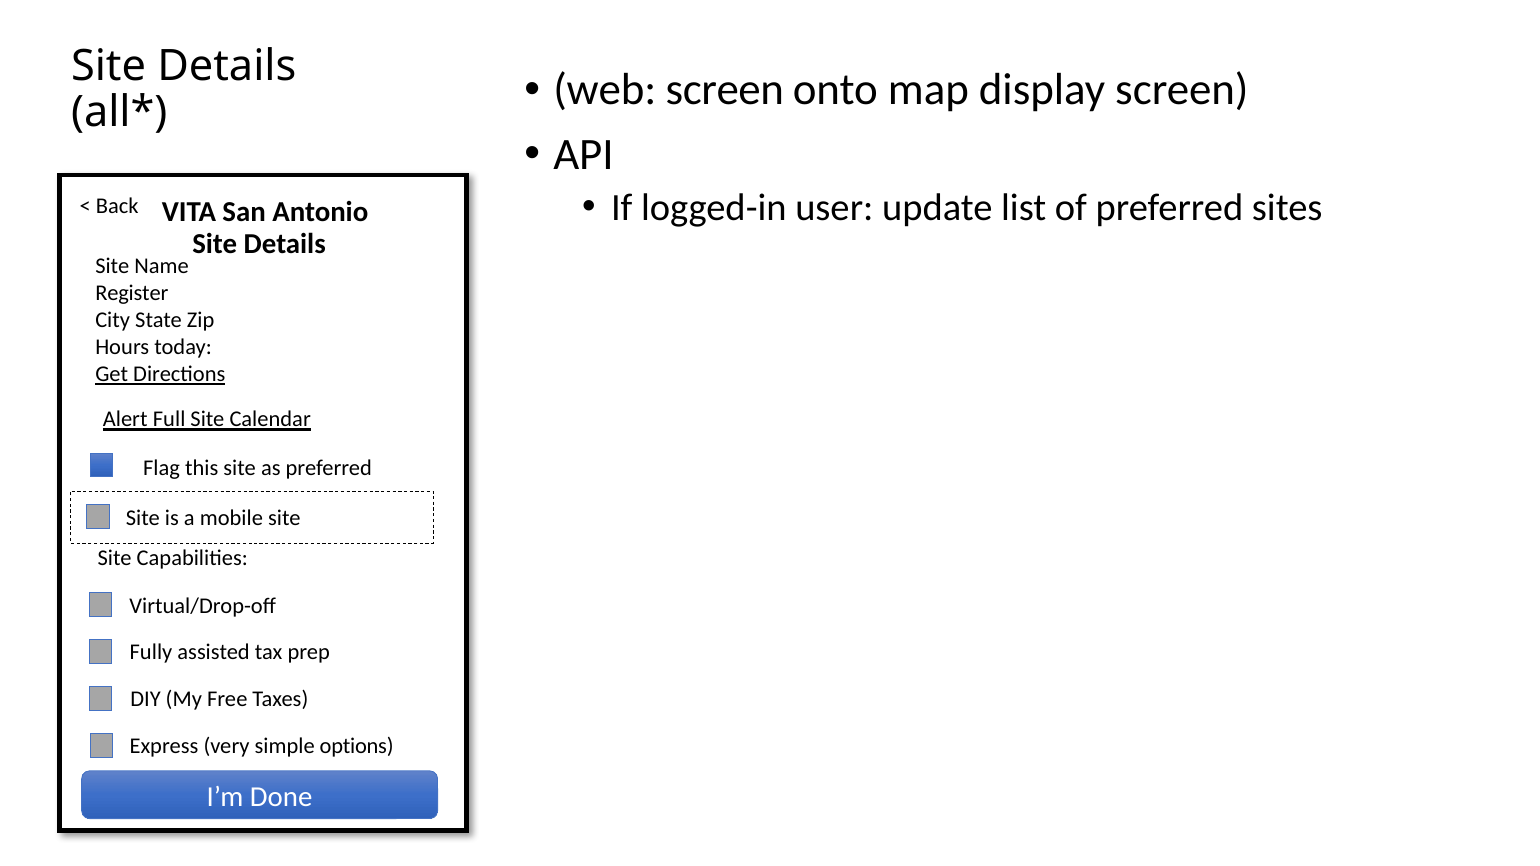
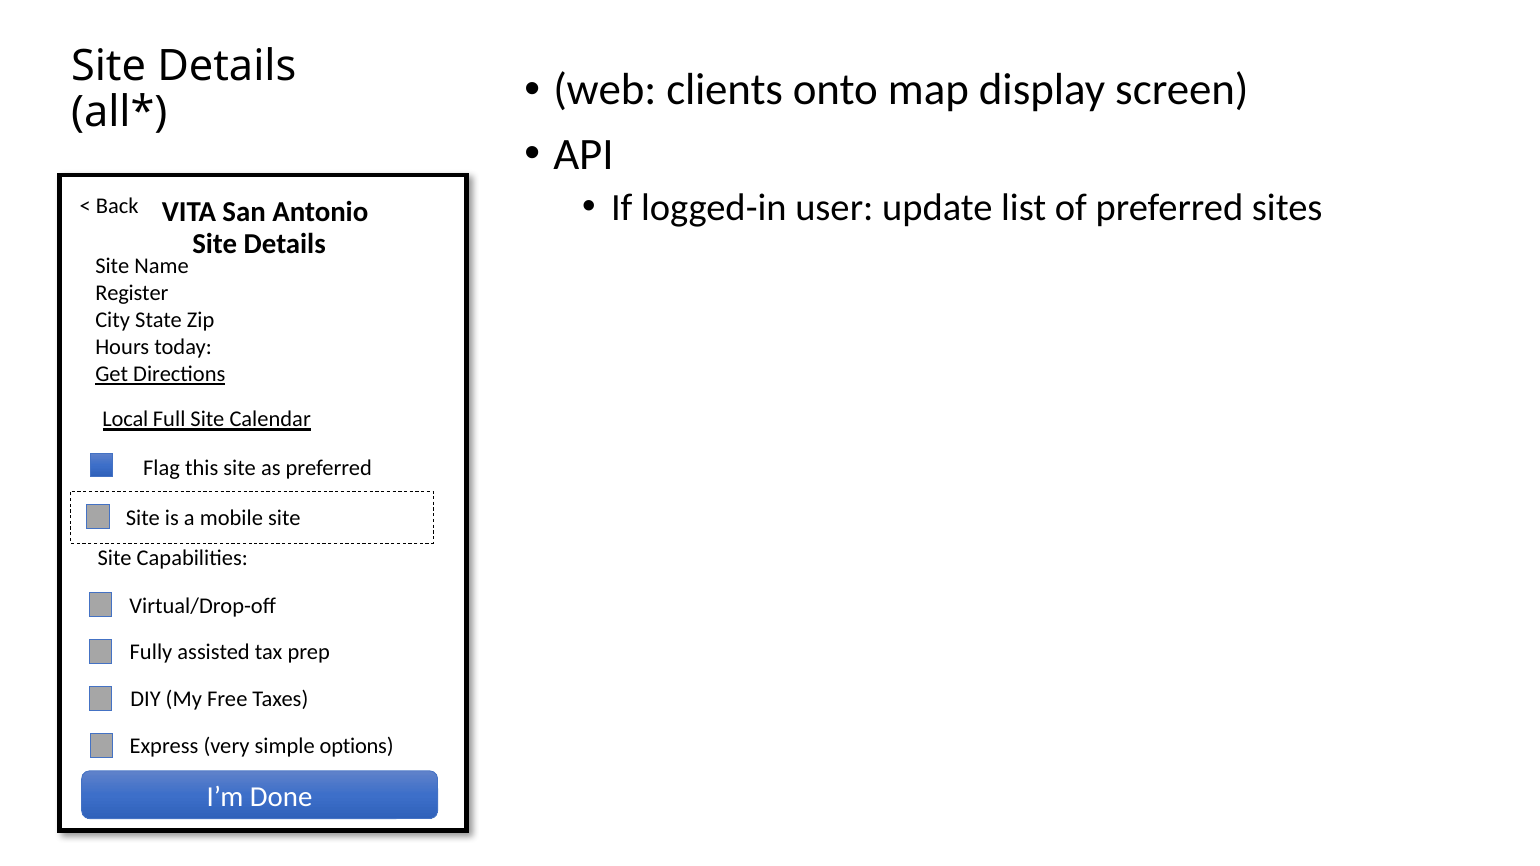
web screen: screen -> clients
Alert: Alert -> Local
